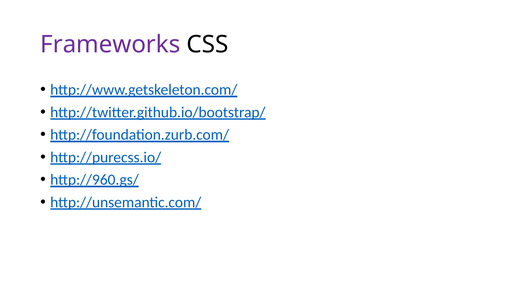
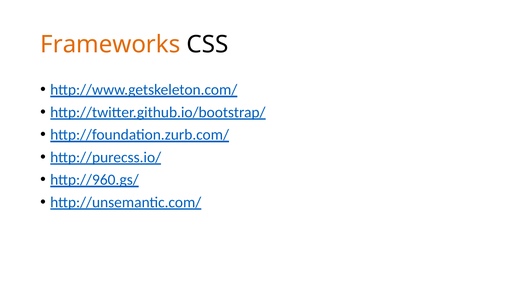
Frameworks colour: purple -> orange
